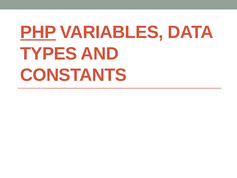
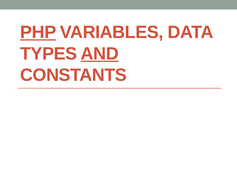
AND underline: none -> present
